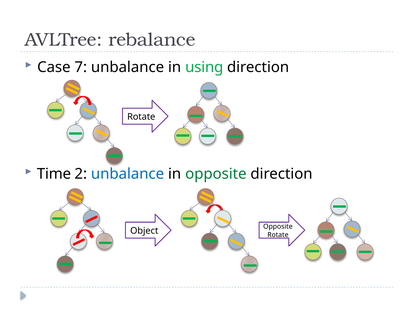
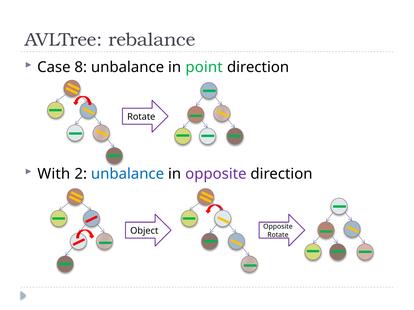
7: 7 -> 8
using: using -> point
Time: Time -> With
opposite at (216, 174) colour: green -> purple
